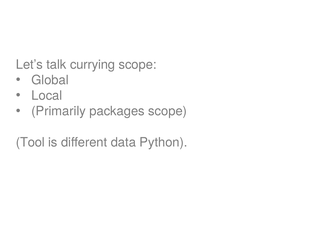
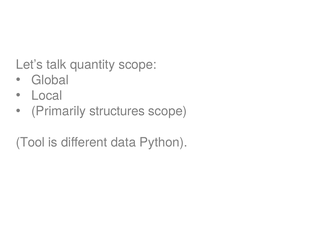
currying: currying -> quantity
packages: packages -> structures
